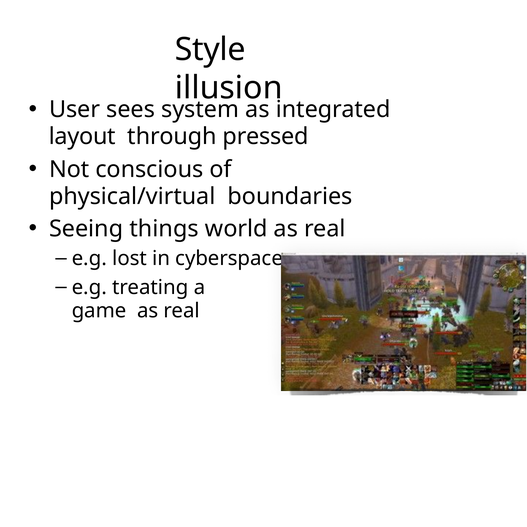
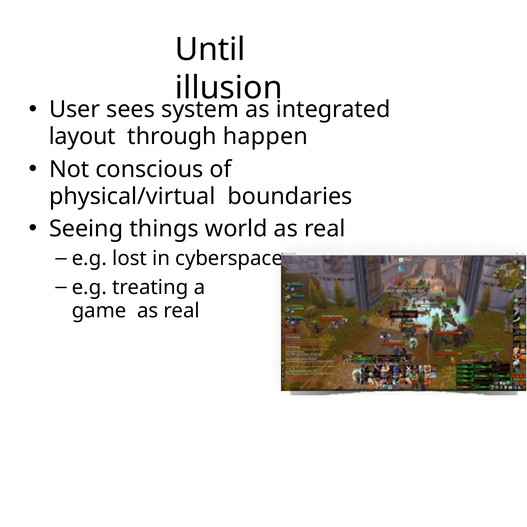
Style: Style -> Until
pressed: pressed -> happen
